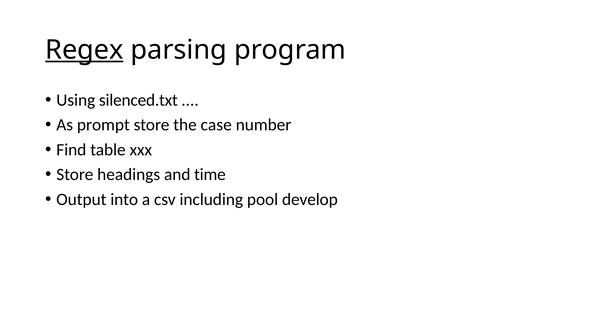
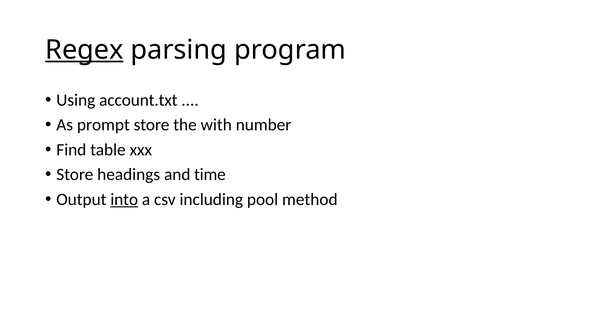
silenced.txt: silenced.txt -> account.txt
case: case -> with
into underline: none -> present
develop: develop -> method
